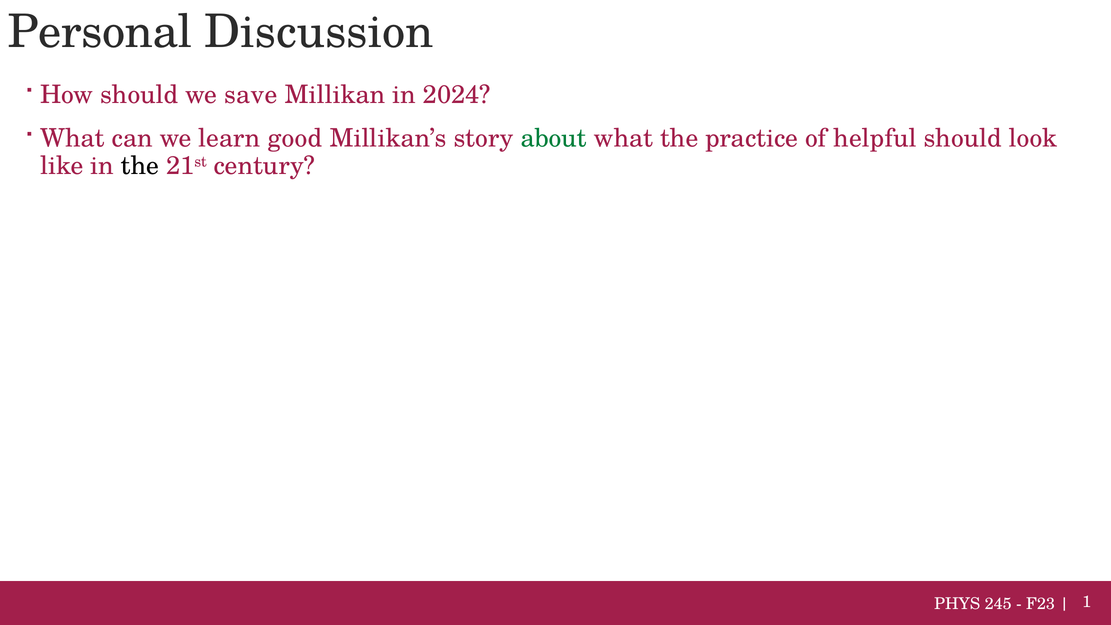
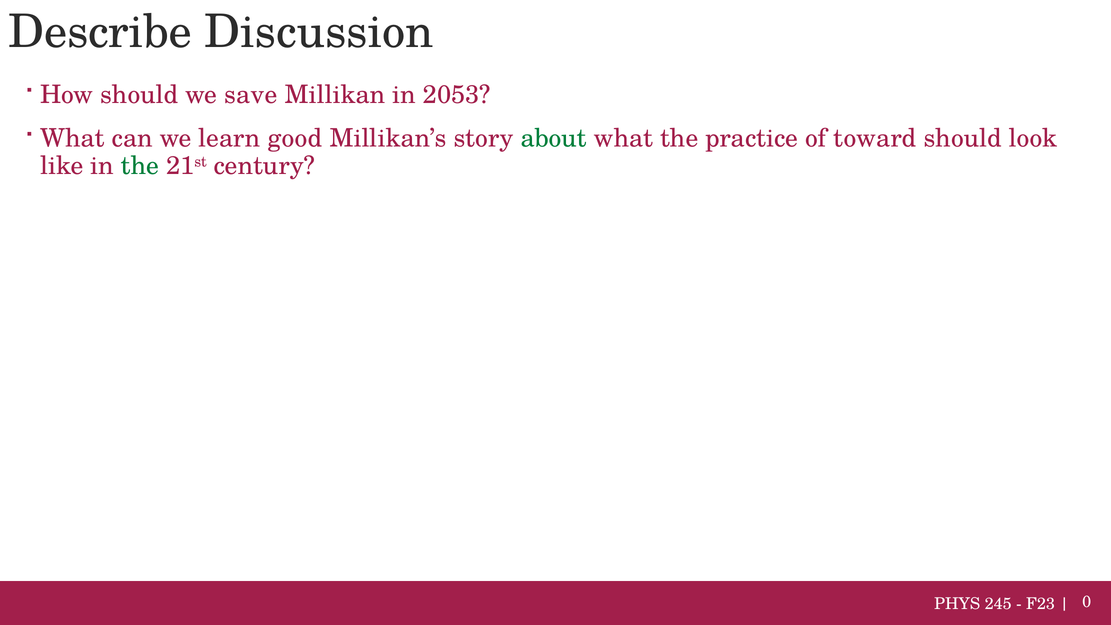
Personal: Personal -> Describe
2024: 2024 -> 2053
helpful: helpful -> toward
the at (140, 166) colour: black -> green
1: 1 -> 0
